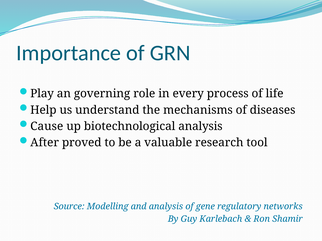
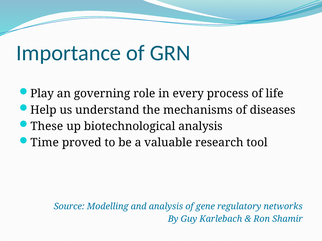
Cause: Cause -> These
After: After -> Time
